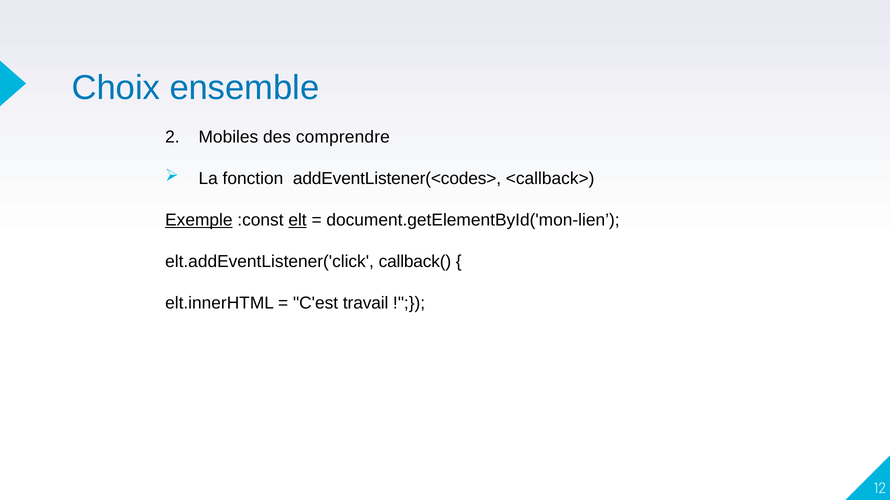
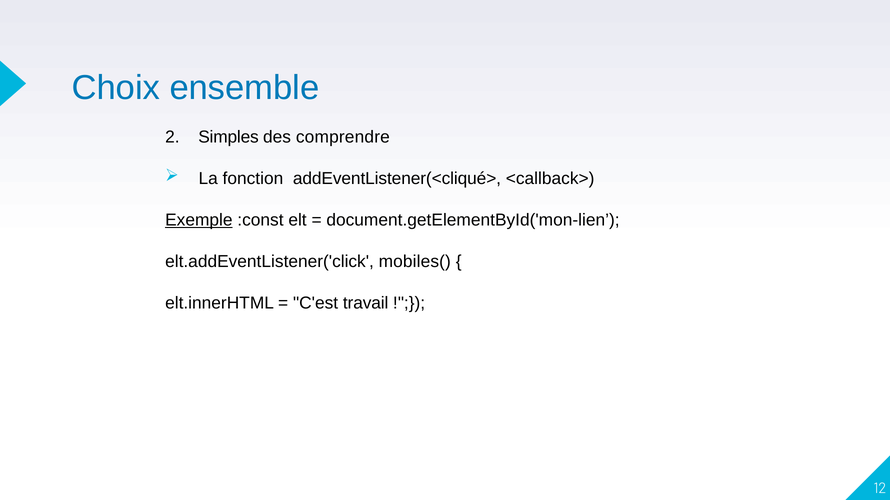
Mobiles: Mobiles -> Simples
addEventListener(<codes>: addEventListener(<codes> -> addEventListener(<cliqué>
elt underline: present -> none
callback(: callback( -> mobiles(
